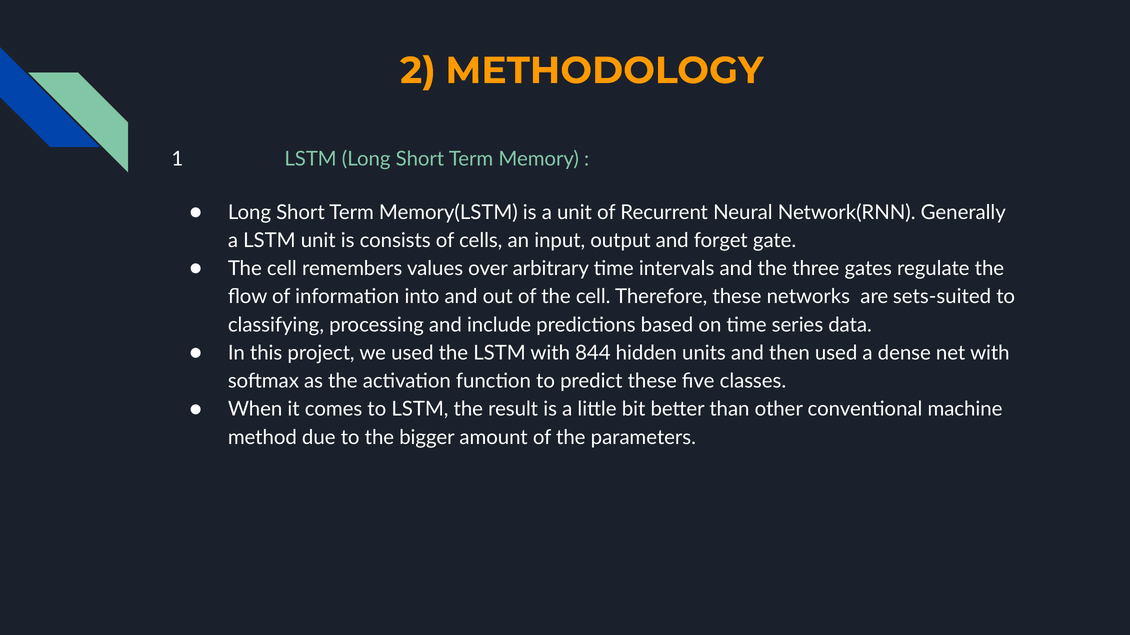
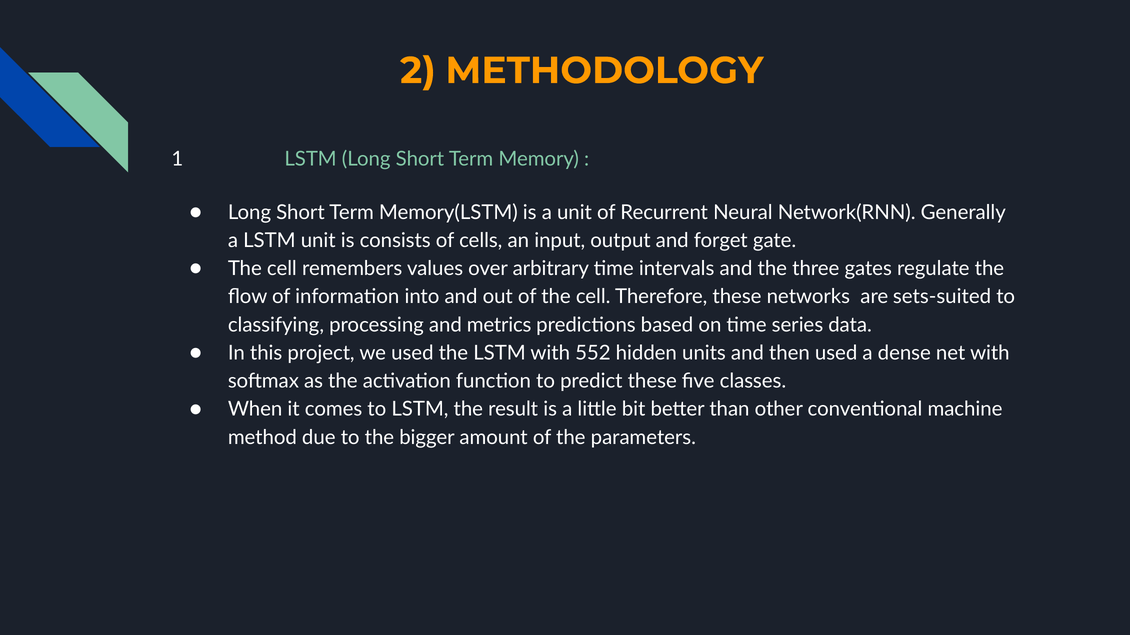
include: include -> metrics
844: 844 -> 552
